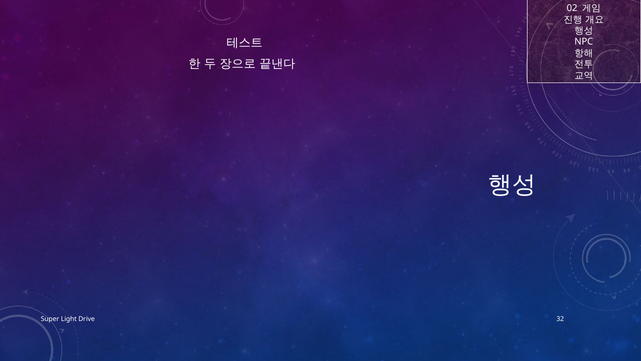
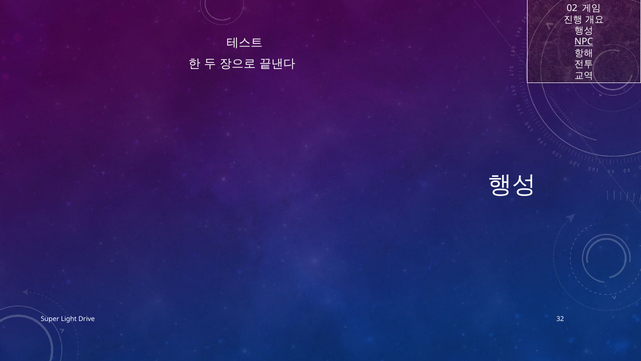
NPC underline: none -> present
